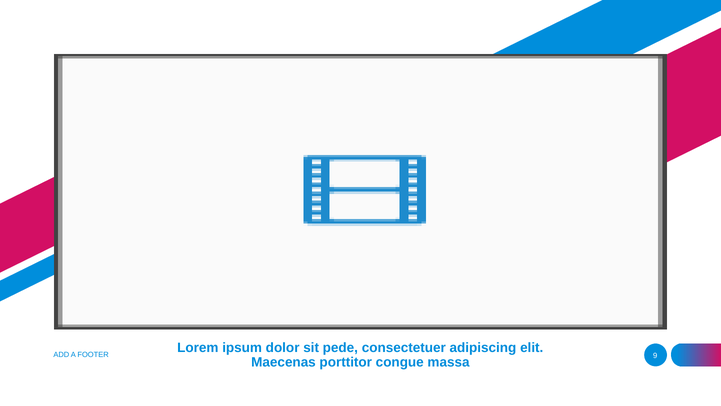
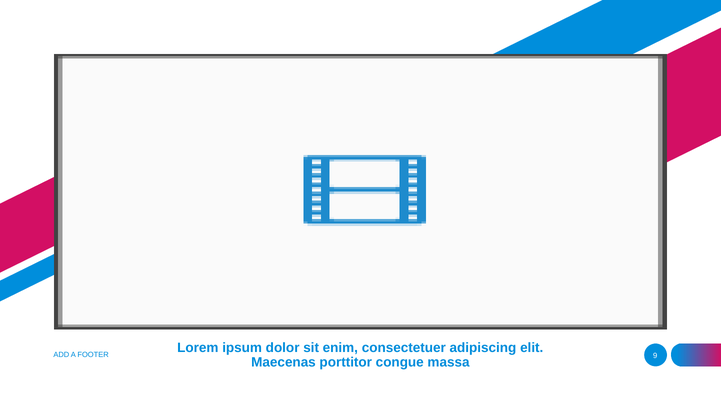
pede: pede -> enim
